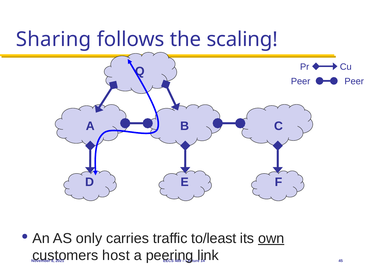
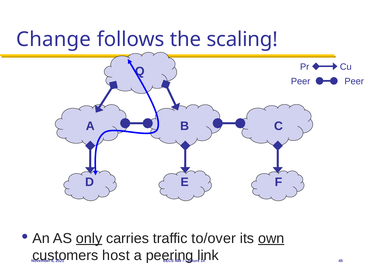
Sharing: Sharing -> Change
only underline: none -> present
to/least: to/least -> to/over
